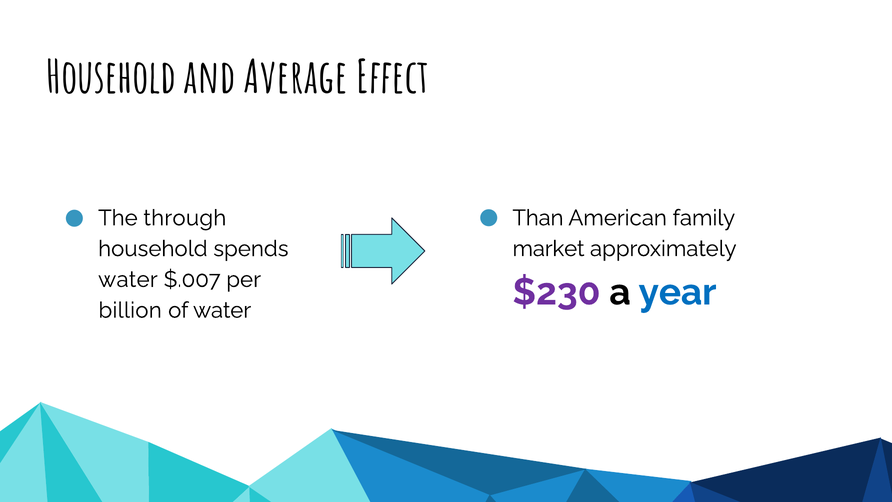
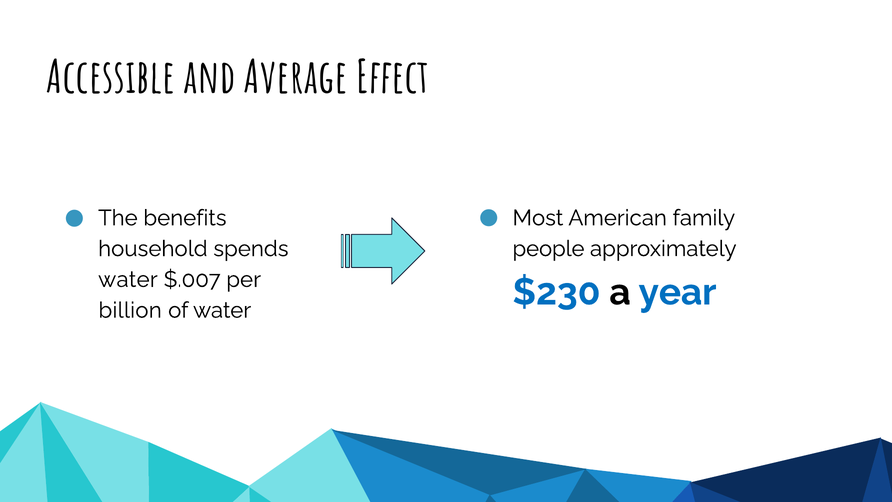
Household at (111, 78): Household -> Accessible
Than: Than -> Most
through: through -> benefits
market: market -> people
$230 colour: purple -> blue
